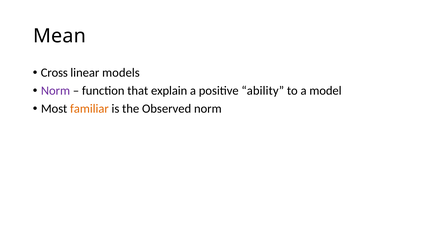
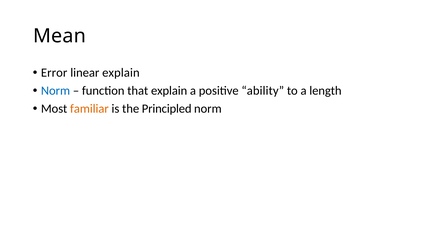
Cross: Cross -> Error
linear models: models -> explain
Norm at (55, 91) colour: purple -> blue
model: model -> length
Observed: Observed -> Principled
